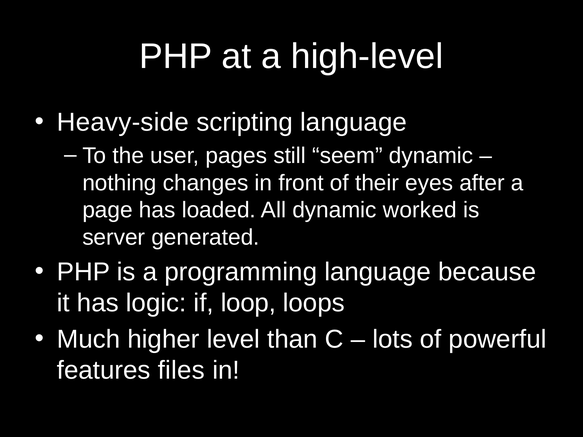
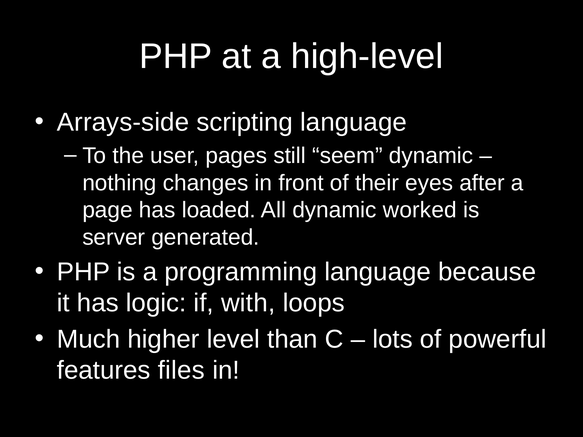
Heavy-side: Heavy-side -> Arrays-side
loop: loop -> with
